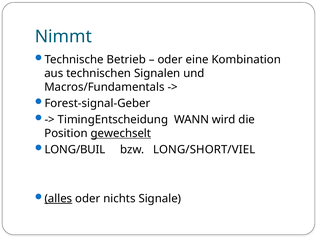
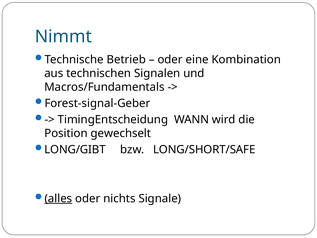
gewechselt underline: present -> none
LONG/BUIL: LONG/BUIL -> LONG/GIBT
LONG/SHORT/VIEL: LONG/SHORT/VIEL -> LONG/SHORT/SAFE
